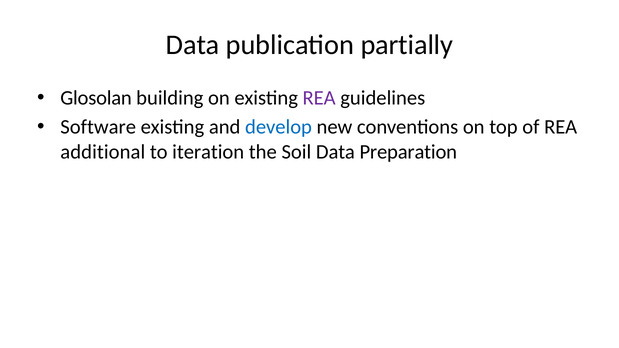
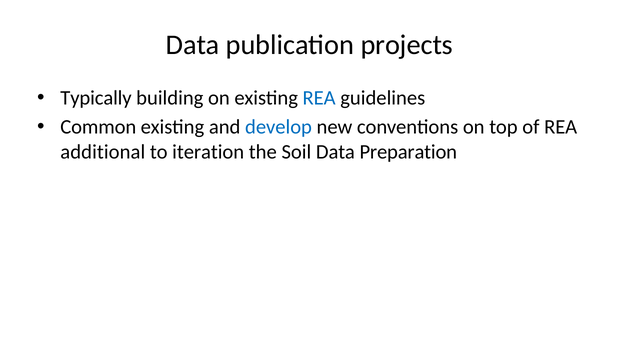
partially: partially -> projects
Glosolan: Glosolan -> Typically
REA at (319, 98) colour: purple -> blue
Software: Software -> Common
